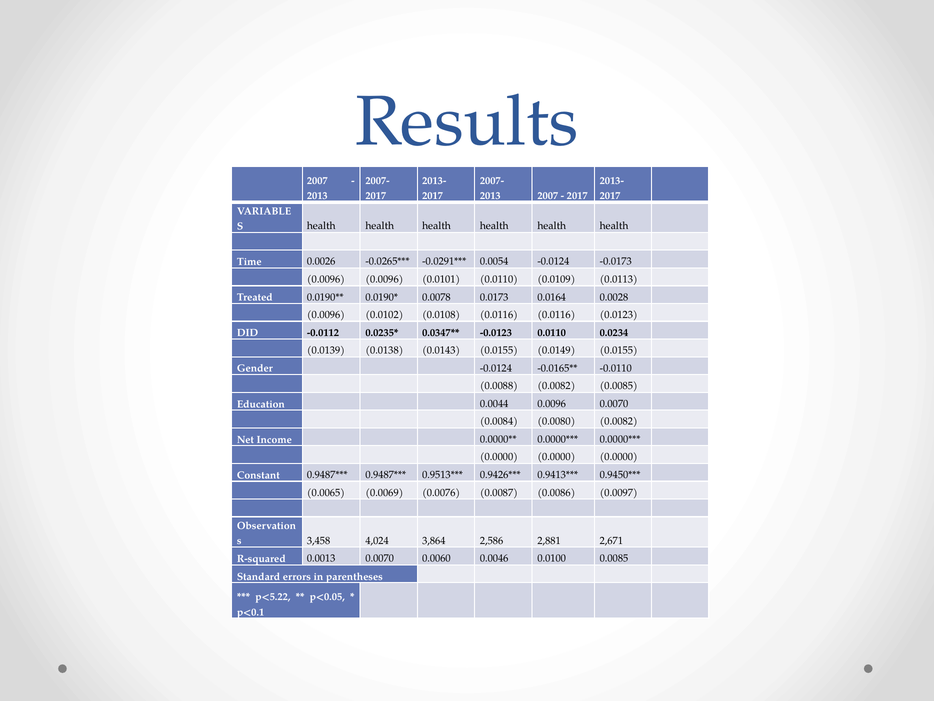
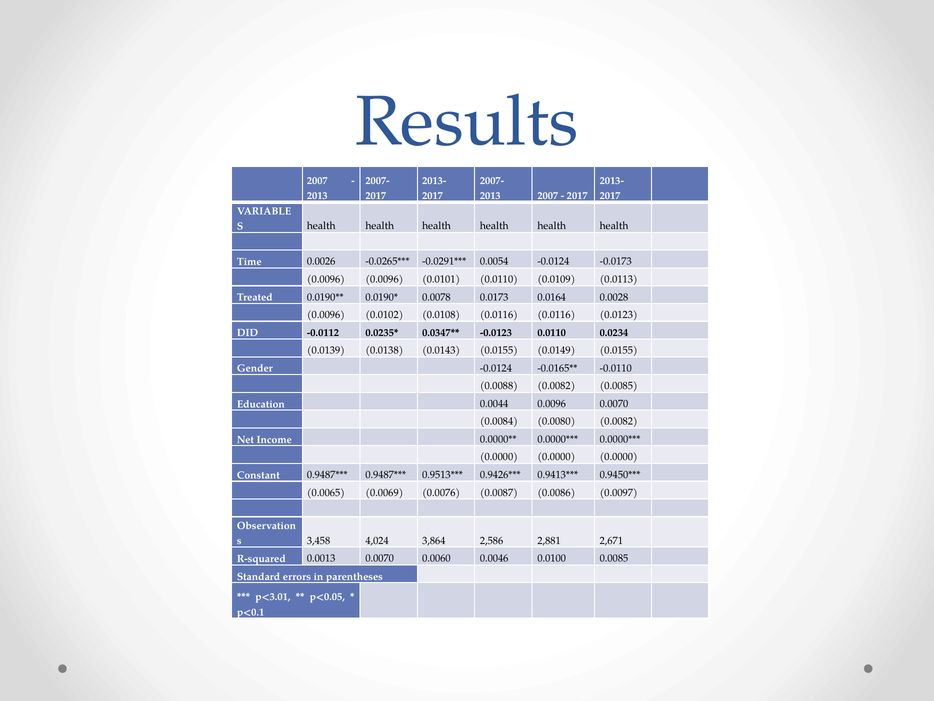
p<5.22: p<5.22 -> p<3.01
